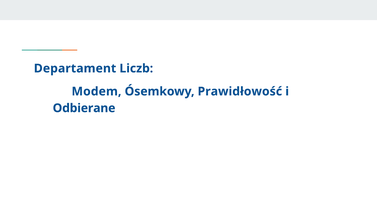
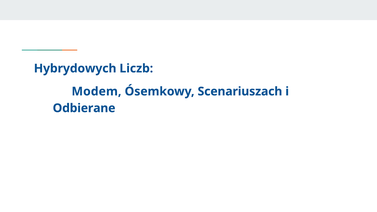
Departament: Departament -> Hybrydowych
Prawidłowość: Prawidłowość -> Scenariuszach
